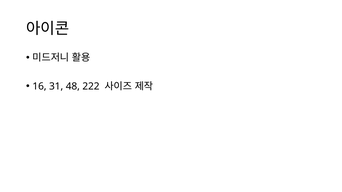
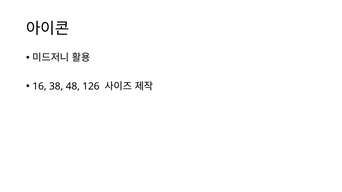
31: 31 -> 38
222: 222 -> 126
